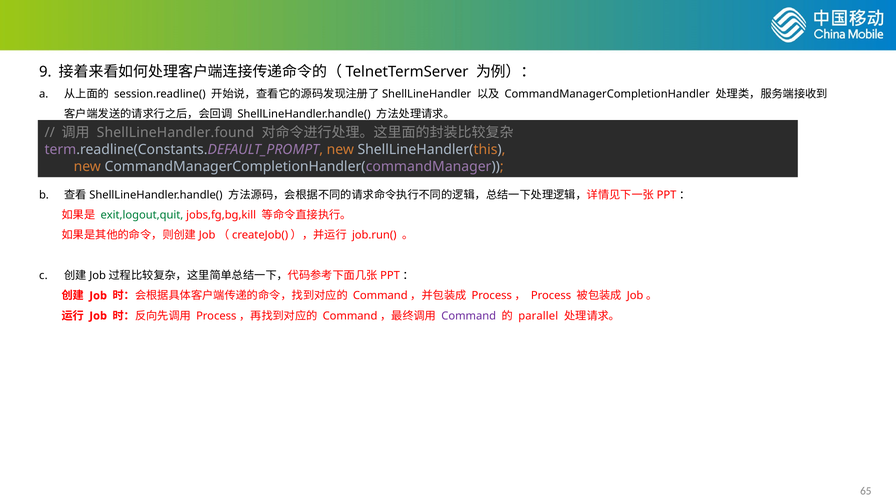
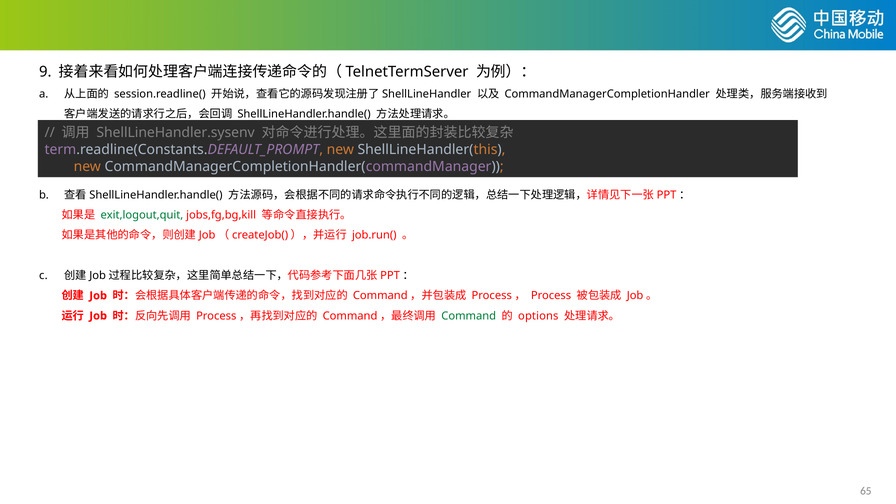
ShellLineHandler.found: ShellLineHandler.found -> ShellLineHandler.sysenv
Command colour: purple -> green
parallel: parallel -> options
